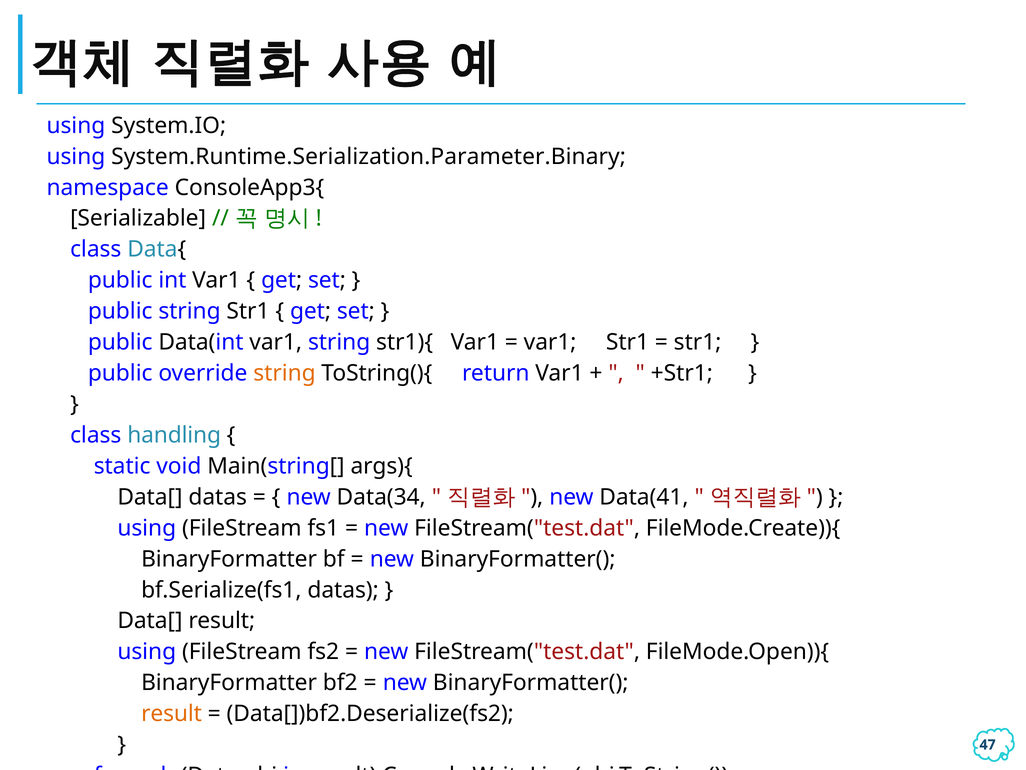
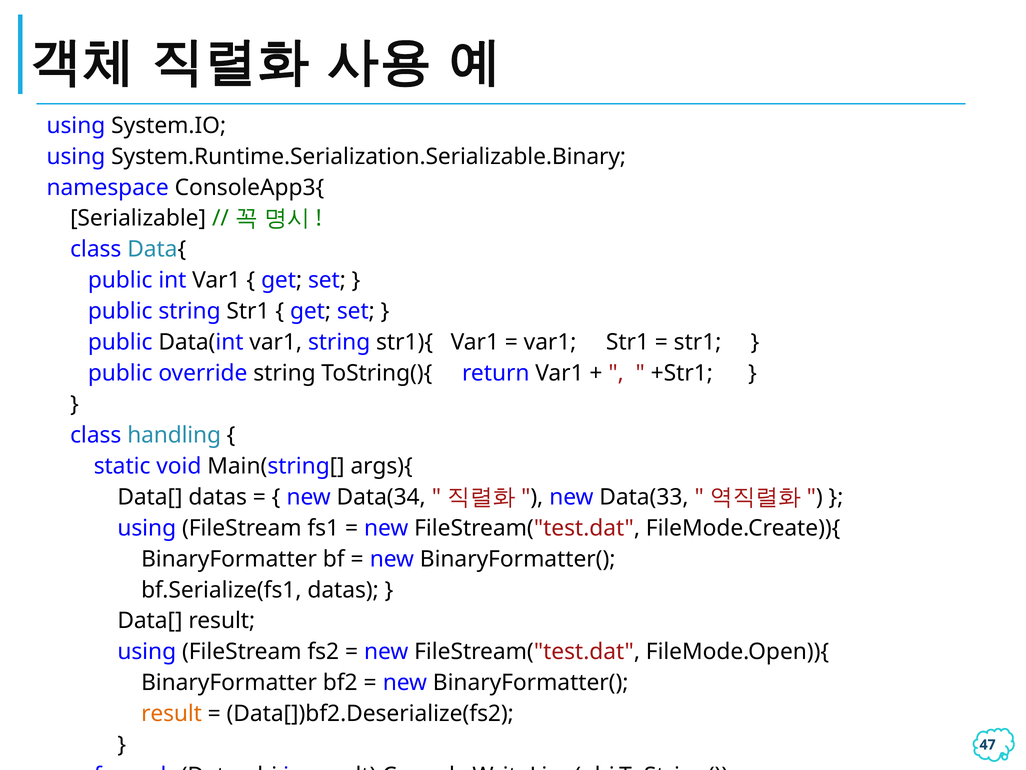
System.Runtime.Serialization.Parameter.Binary: System.Runtime.Serialization.Parameter.Binary -> System.Runtime.Serialization.Serializable.Binary
string at (284, 373) colour: orange -> black
Data(41: Data(41 -> Data(33
